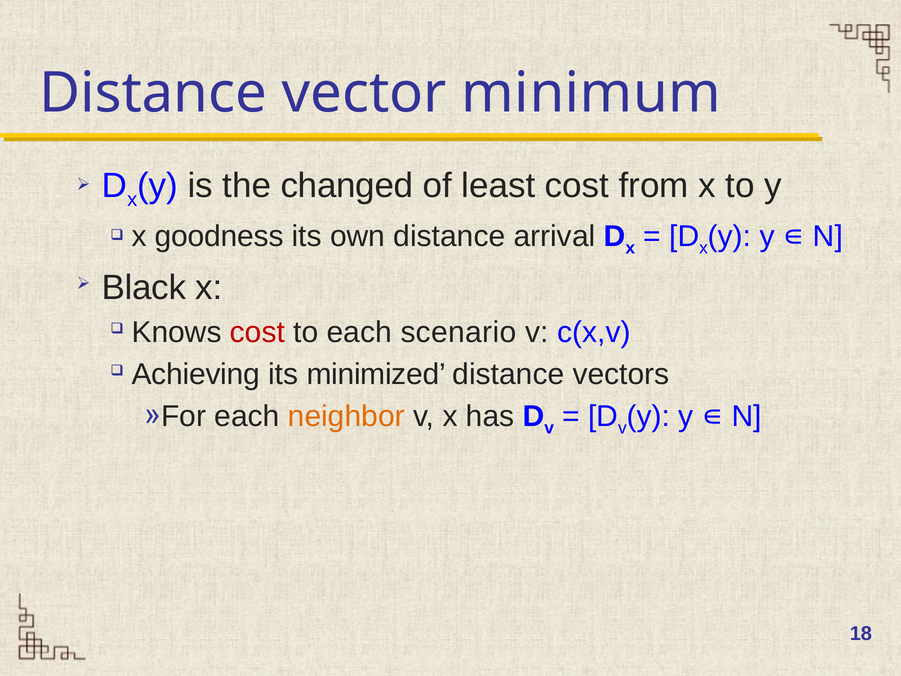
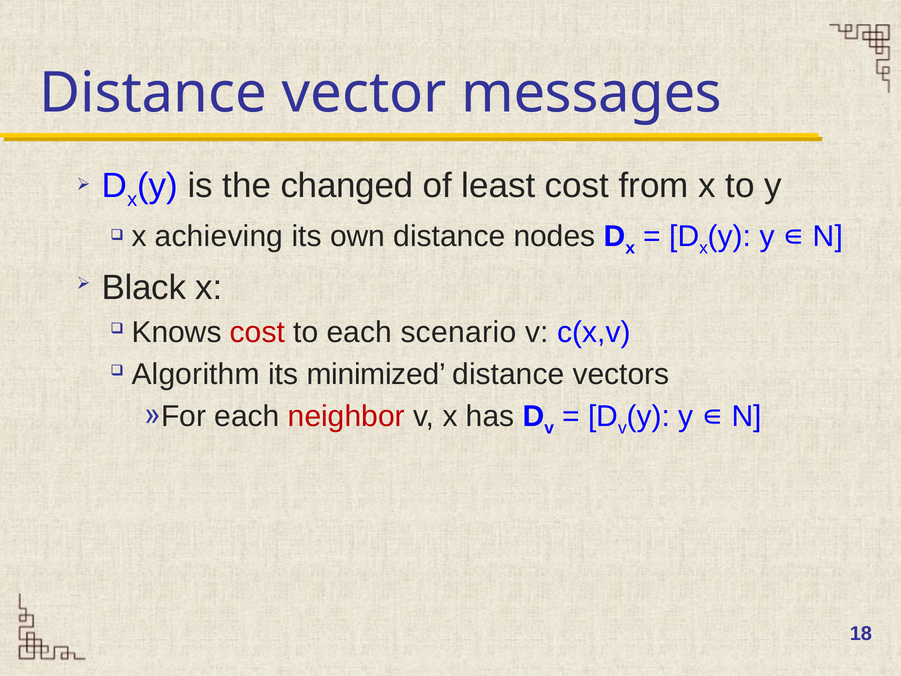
minimum: minimum -> messages
goodness: goodness -> achieving
arrival: arrival -> nodes
Achieving: Achieving -> Algorithm
neighbor colour: orange -> red
